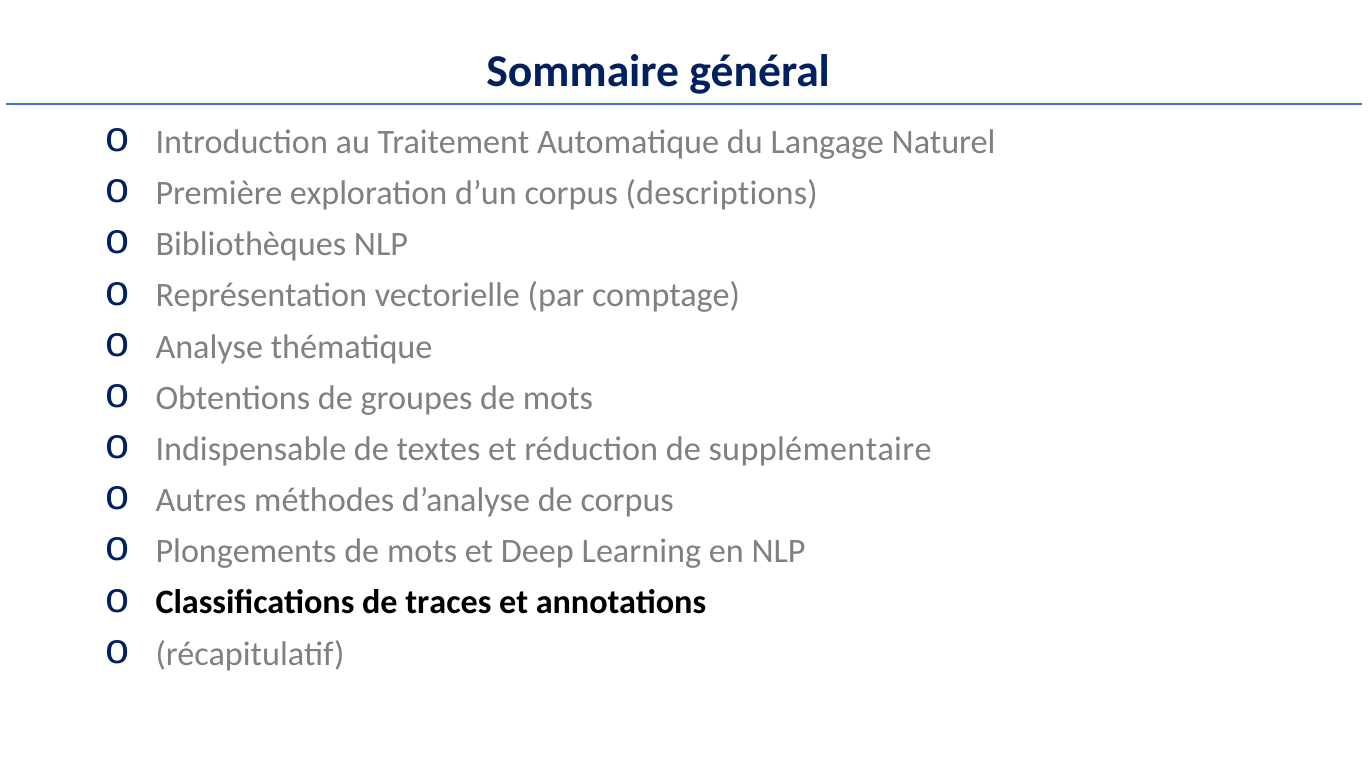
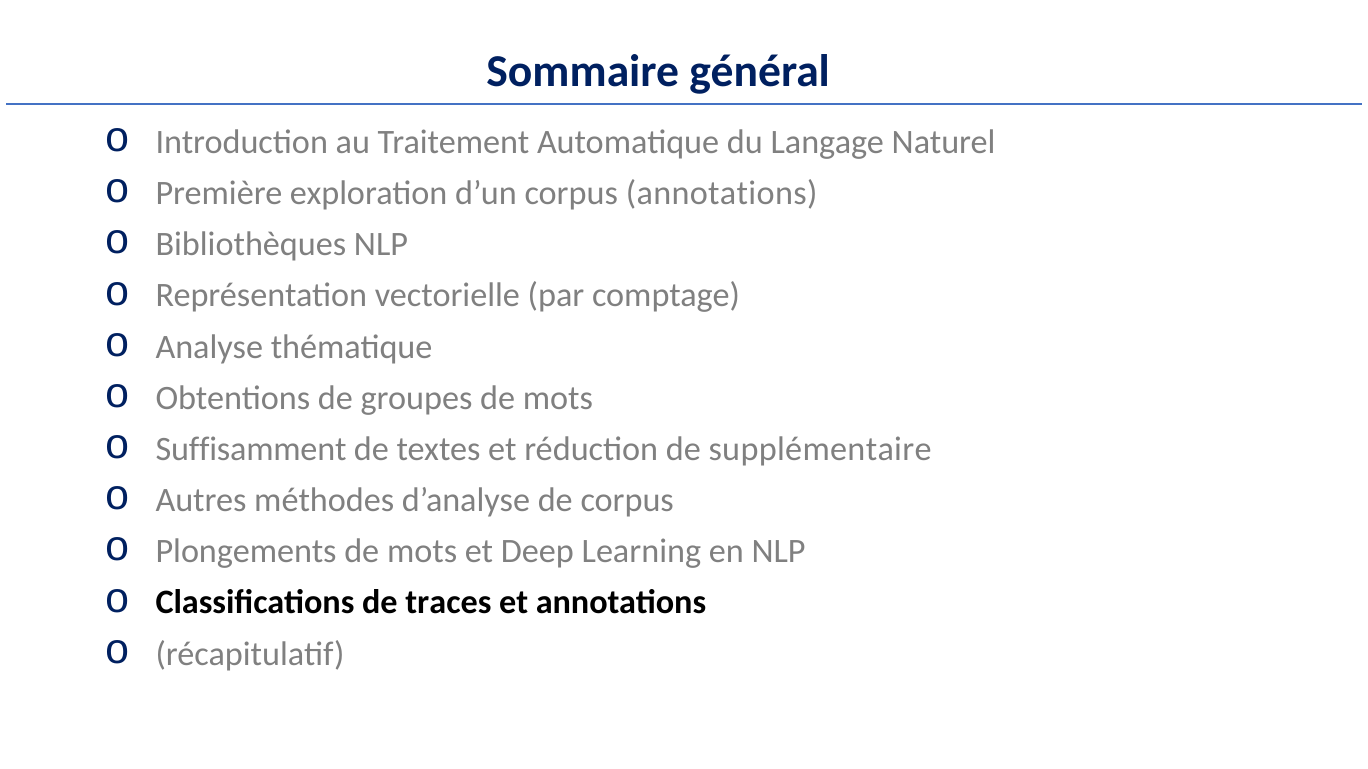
corpus descriptions: descriptions -> annotations
Indispensable: Indispensable -> Suffisamment
